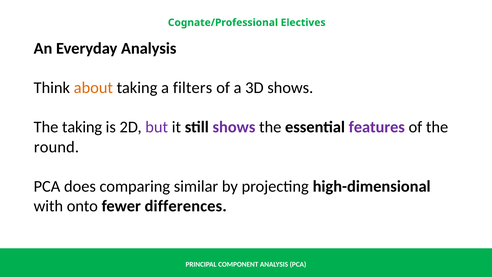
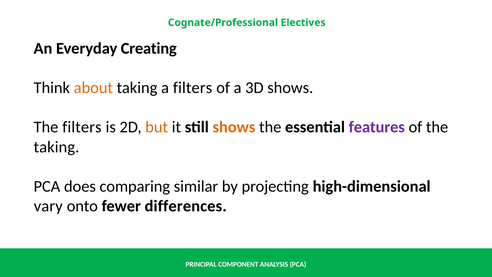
Everyday Analysis: Analysis -> Creating
The taking: taking -> filters
but colour: purple -> orange
shows at (234, 127) colour: purple -> orange
round at (56, 147): round -> taking
with: with -> vary
